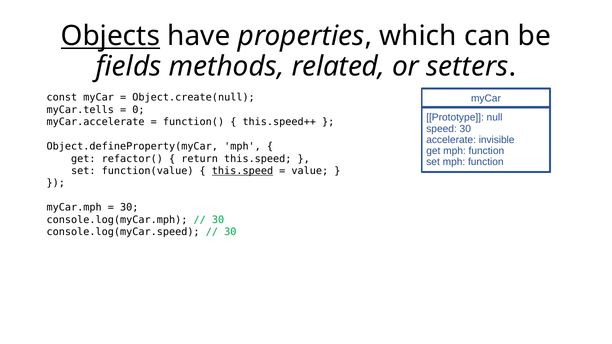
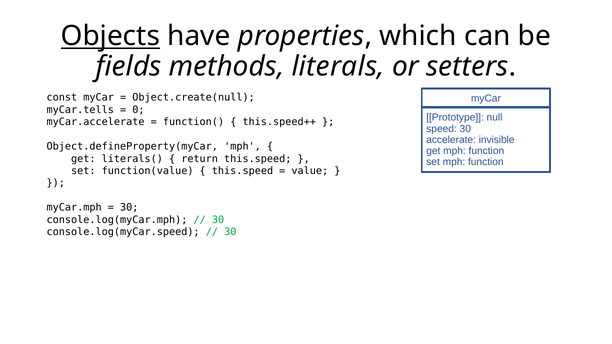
related: related -> literals
refactor(: refactor( -> literals(
this.speed at (243, 171) underline: present -> none
